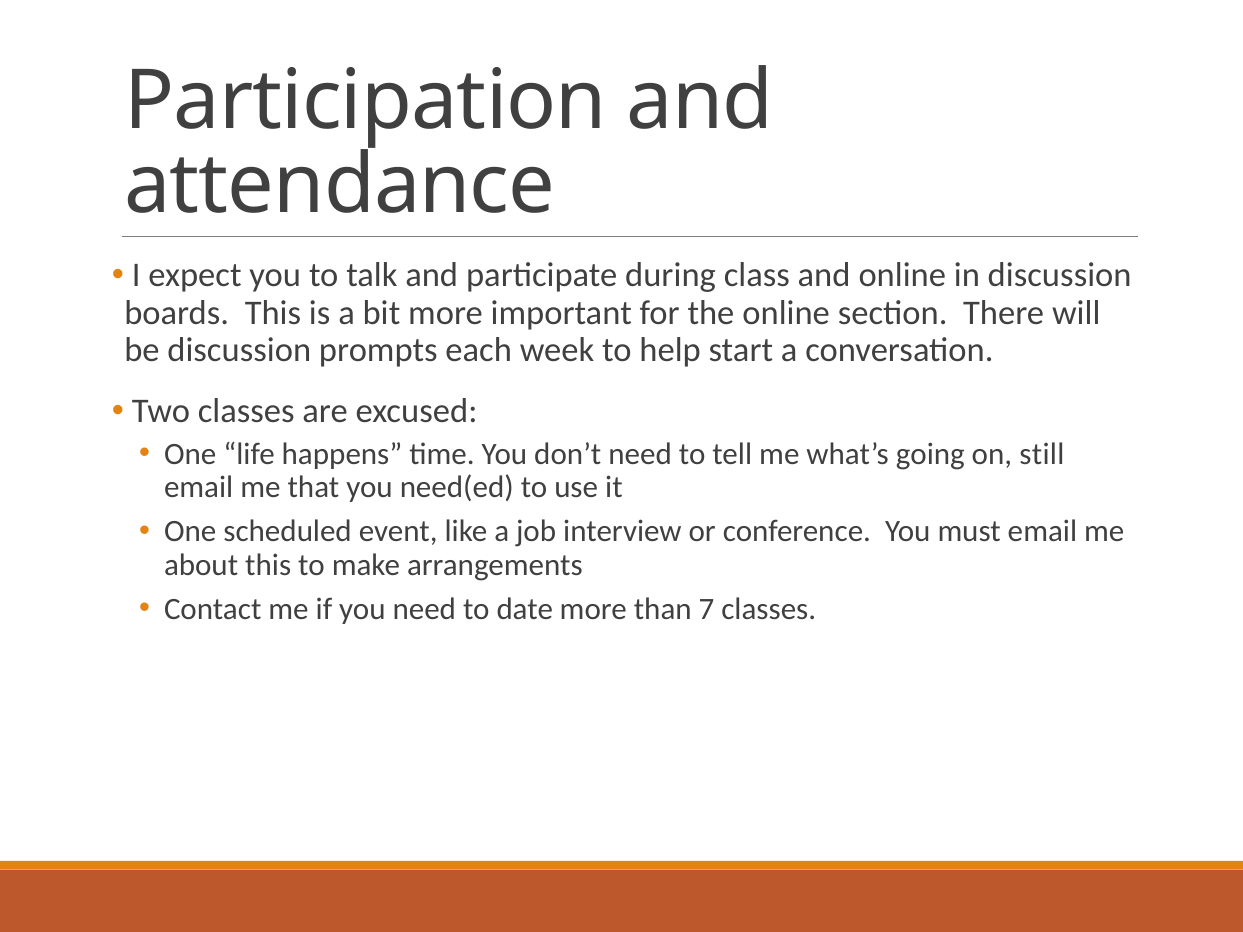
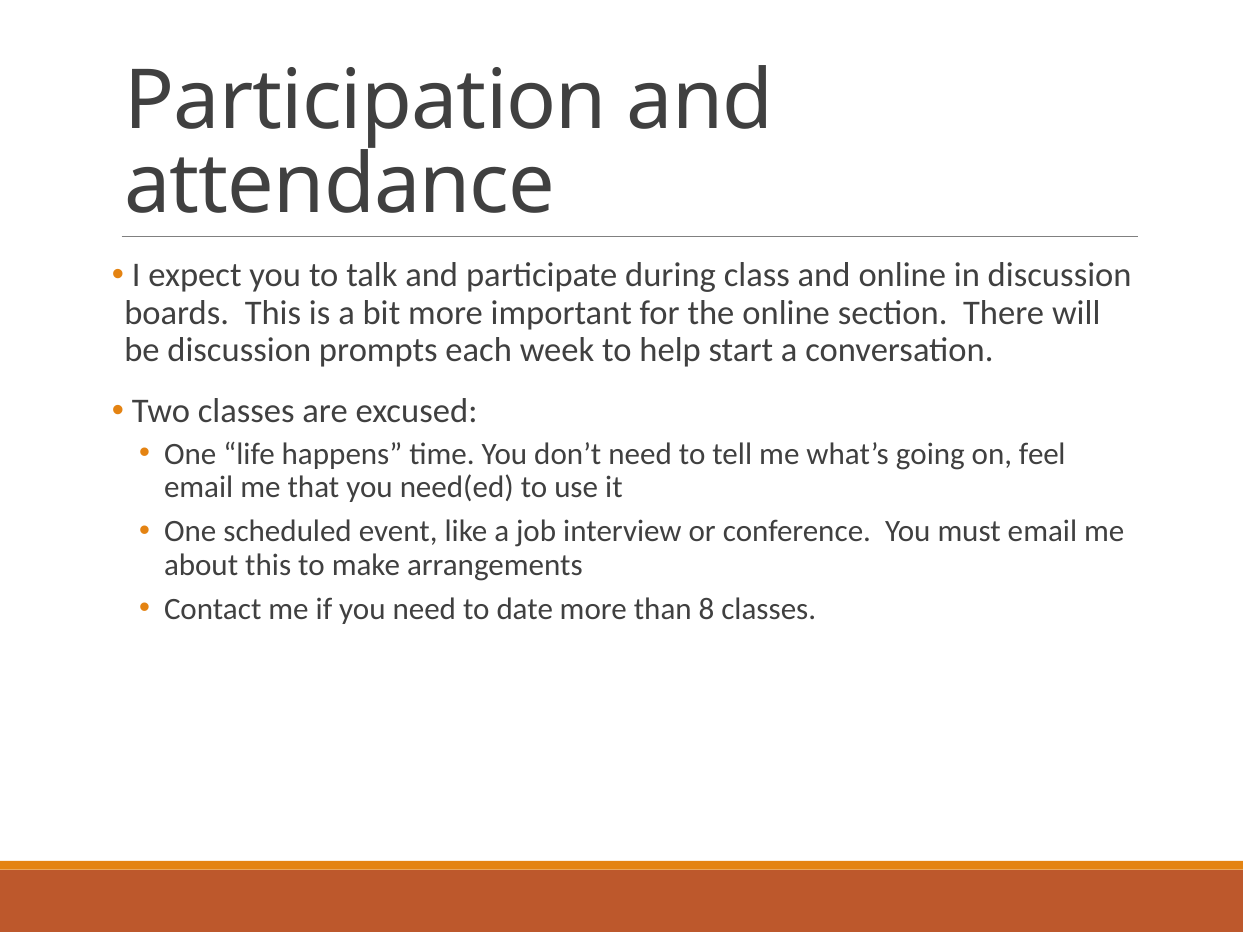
still: still -> feel
7: 7 -> 8
